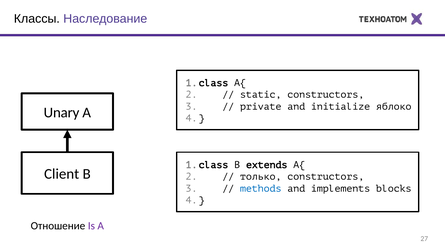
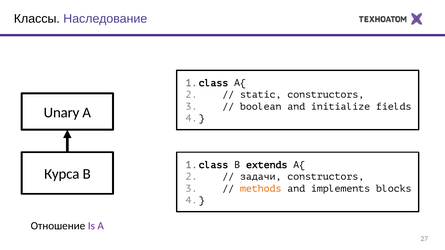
private: private -> boolean
яблоко: яблоко -> fields
Client: Client -> Курса
только: только -> задачи
methods colour: blue -> orange
